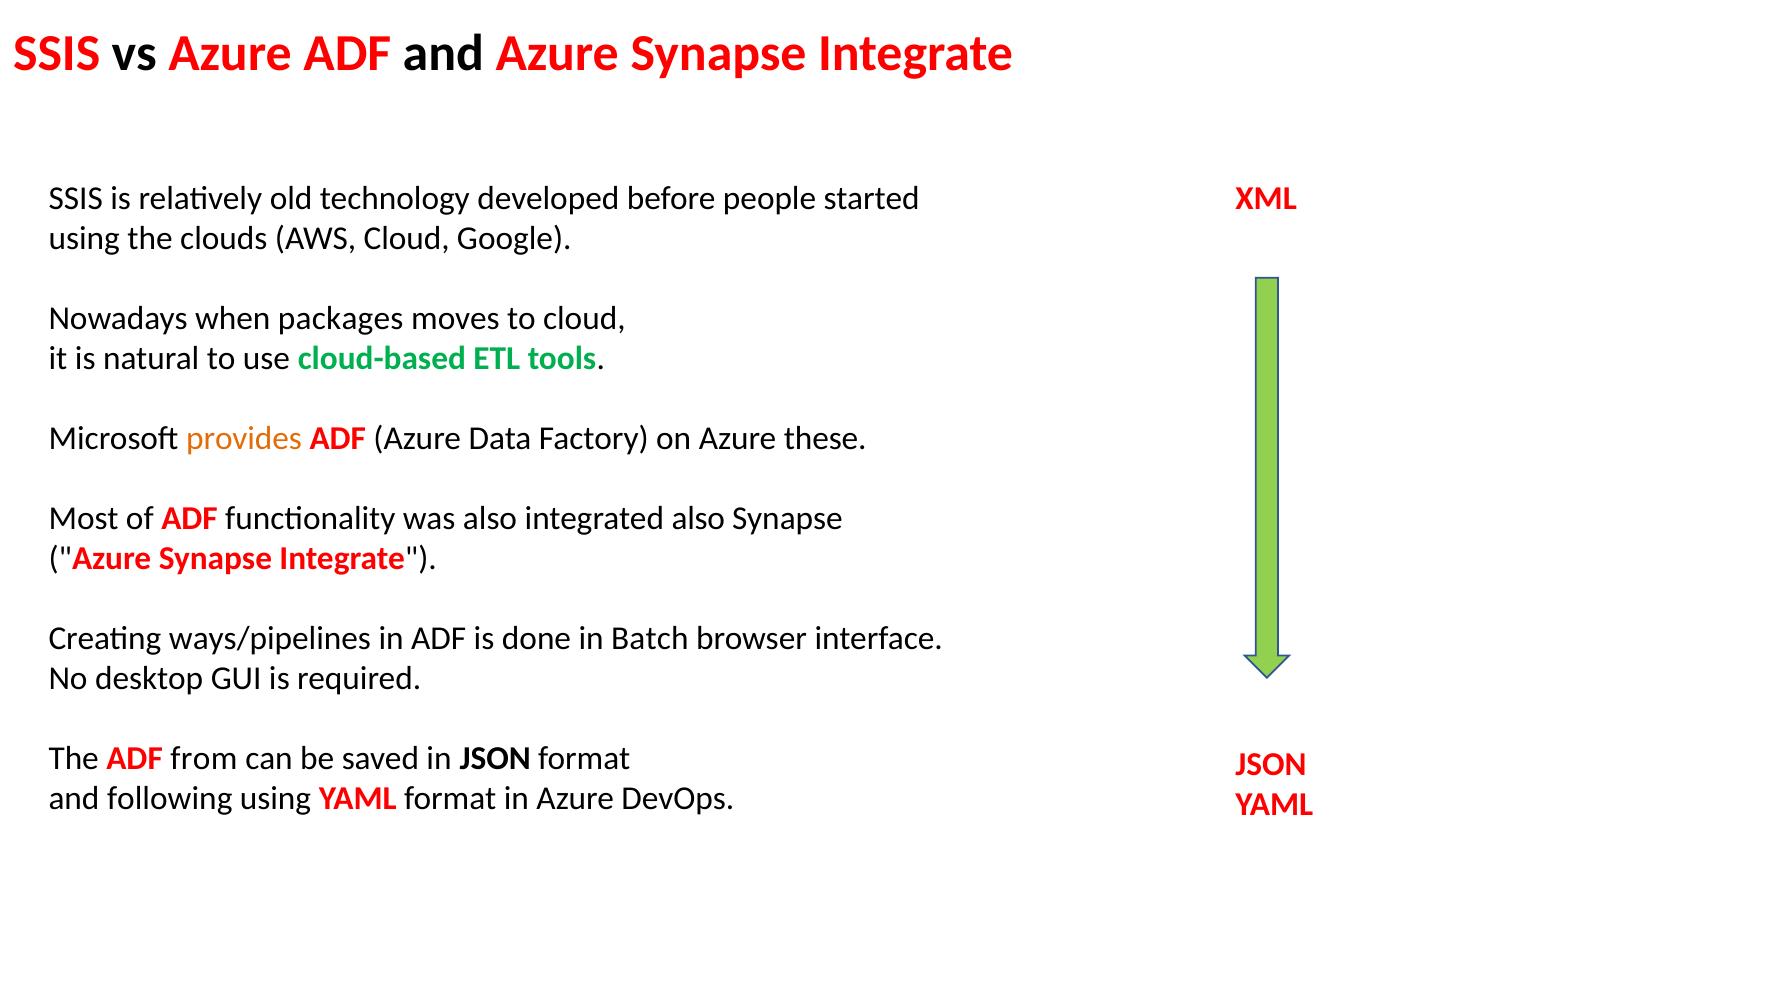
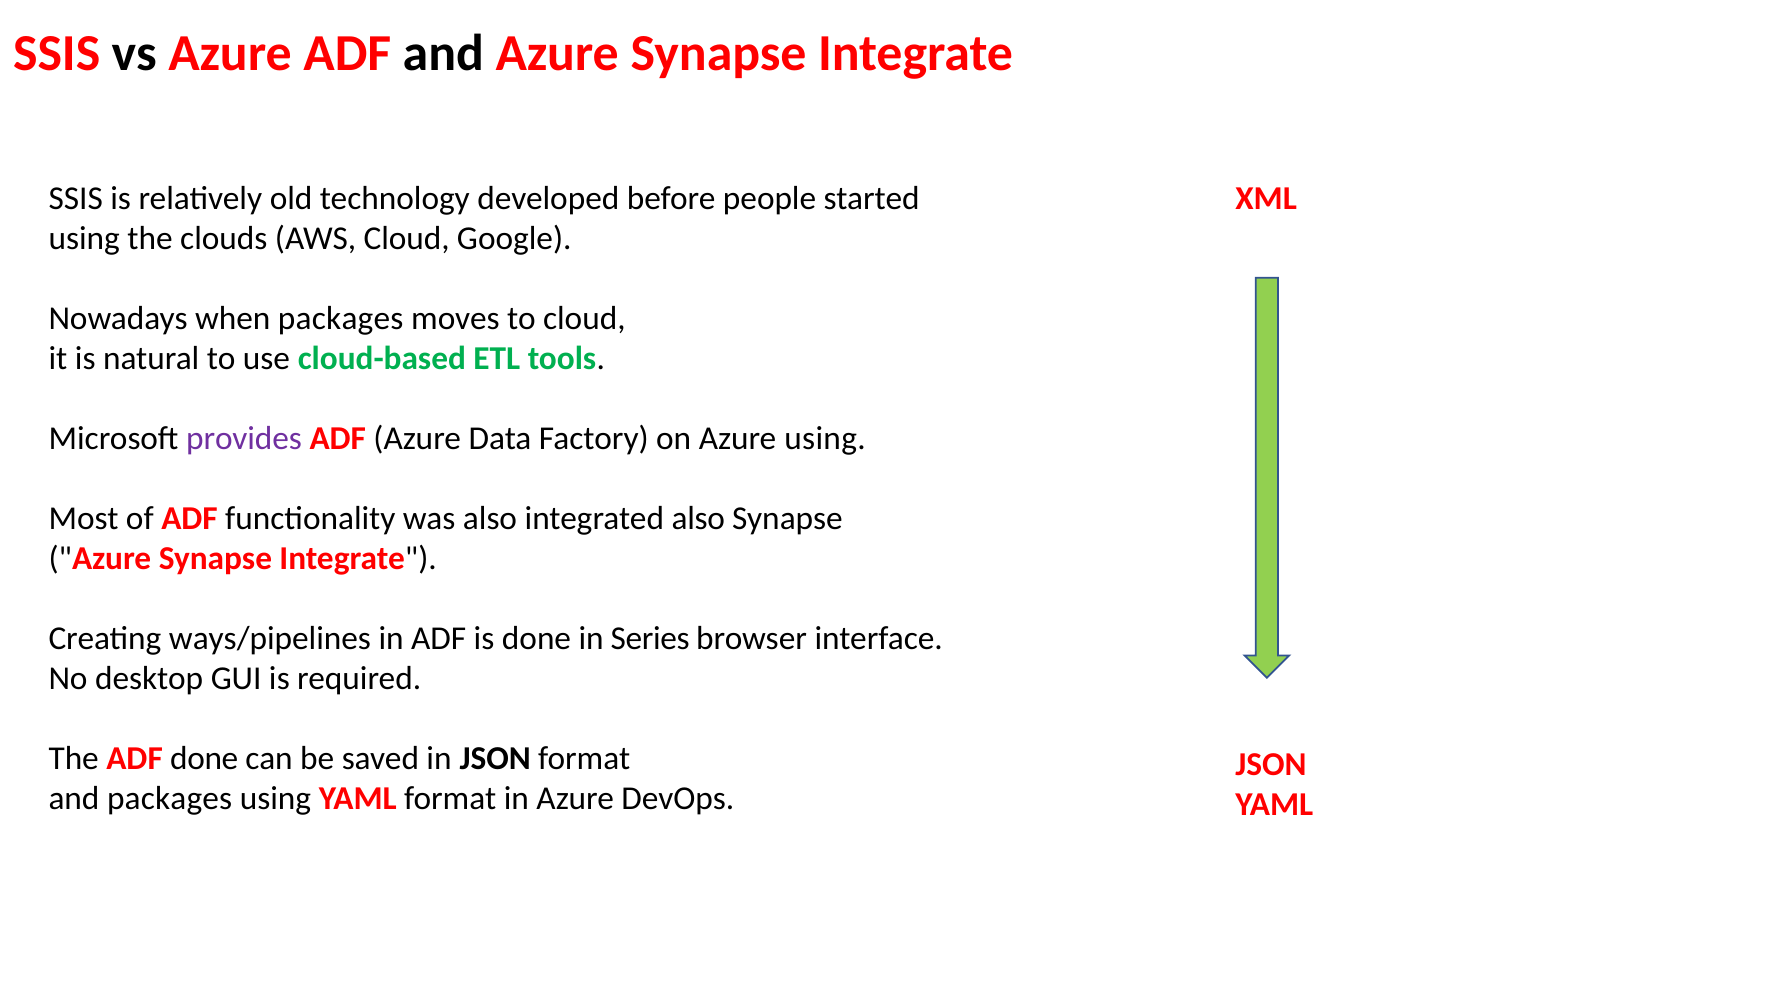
provides colour: orange -> purple
Azure these: these -> using
Batch: Batch -> Series
ADF from: from -> done
and following: following -> packages
